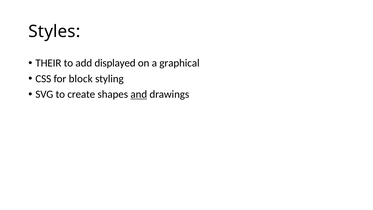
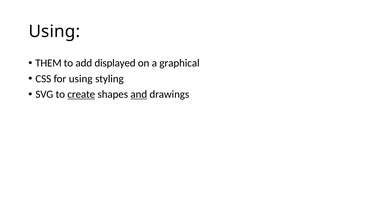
Styles at (54, 31): Styles -> Using
THEIR: THEIR -> THEM
for block: block -> using
create underline: none -> present
